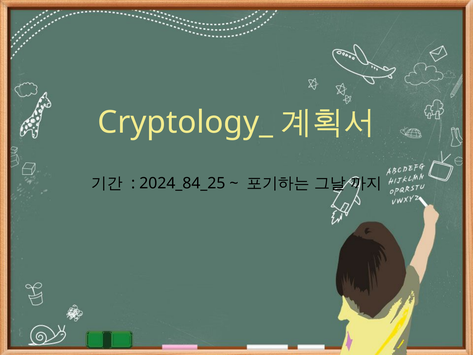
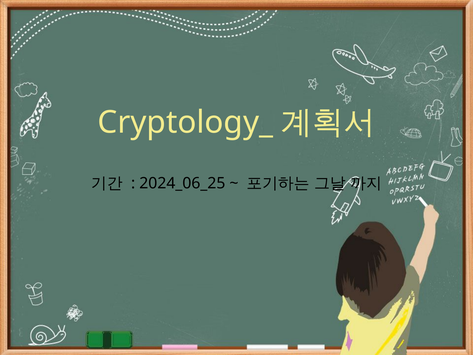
2024_84_25: 2024_84_25 -> 2024_06_25
